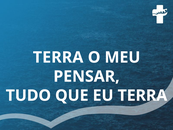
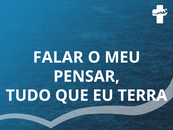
TERRA at (58, 57): TERRA -> FALAR
